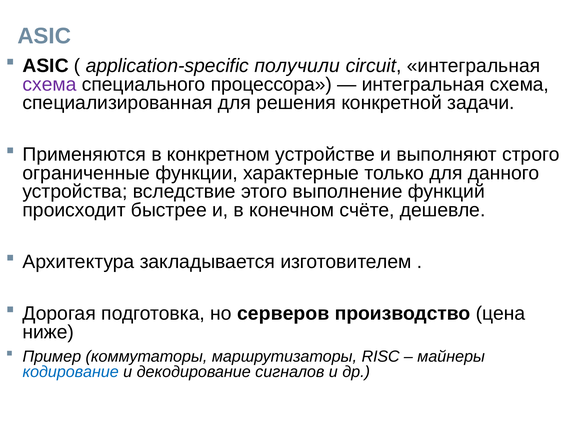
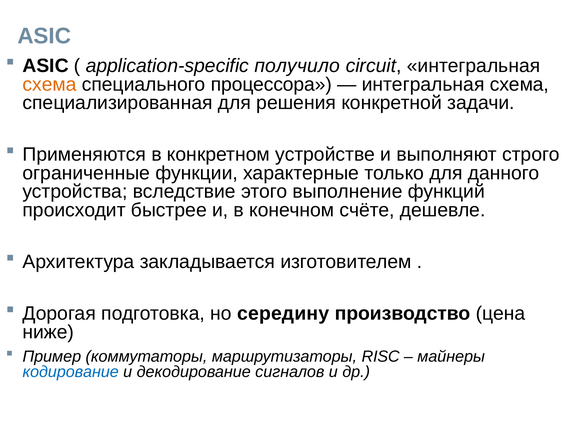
получили: получили -> получило
схема at (49, 84) colour: purple -> orange
серверов: серверов -> середину
